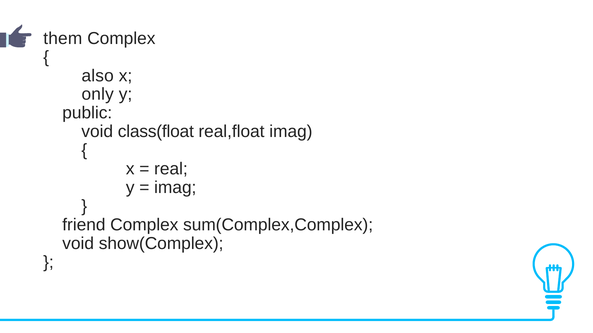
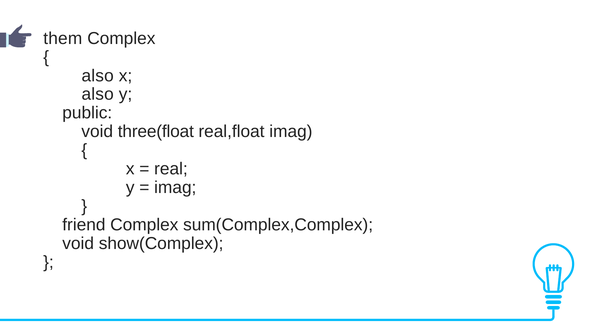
only at (98, 94): only -> also
class(float: class(float -> three(float
